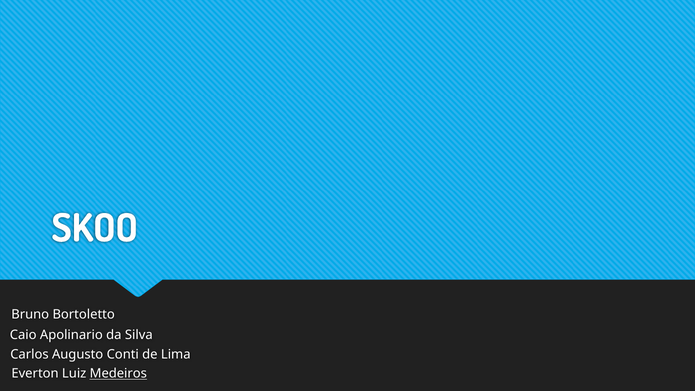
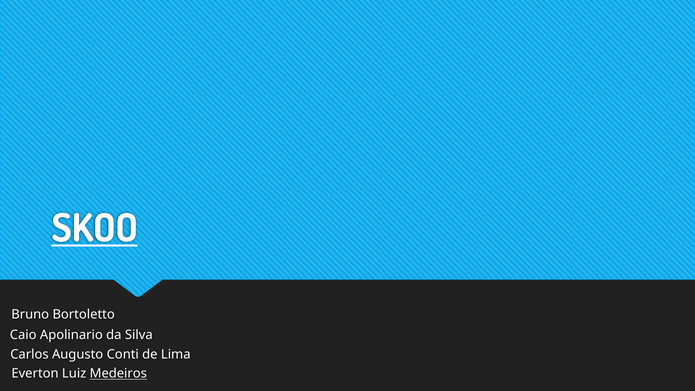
SKOO underline: none -> present
